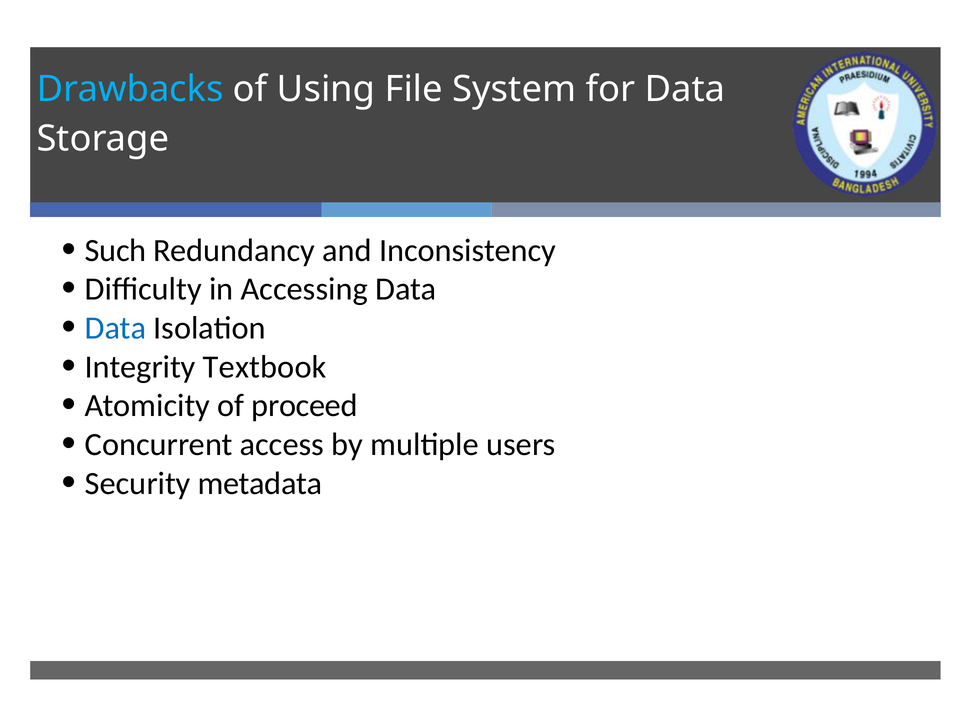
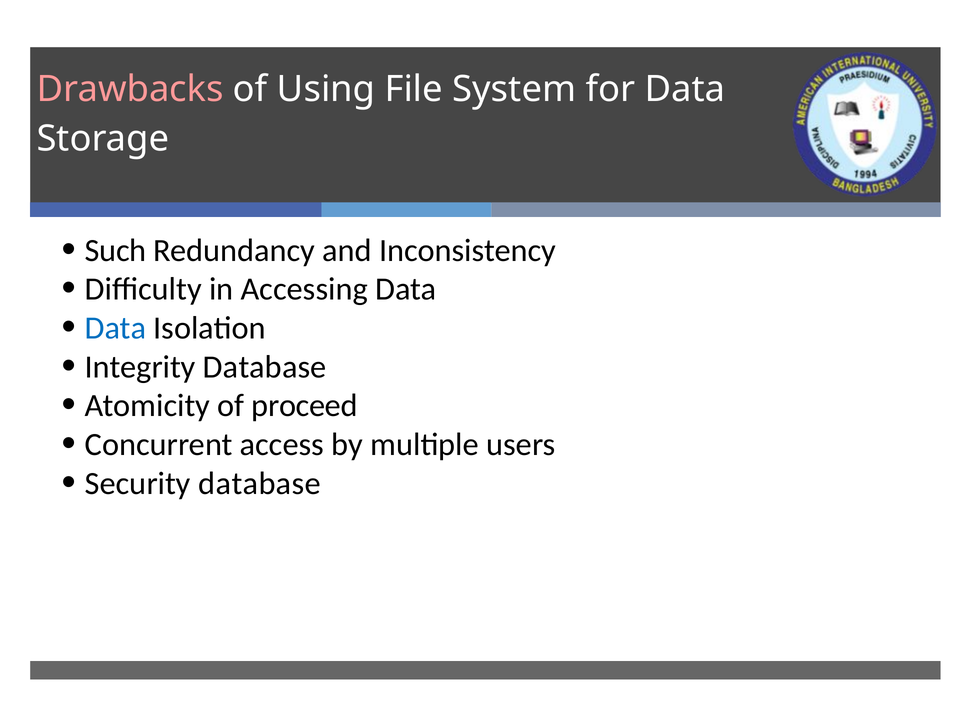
Drawbacks colour: light blue -> pink
Integrity Textbook: Textbook -> Database
Security metadata: metadata -> database
